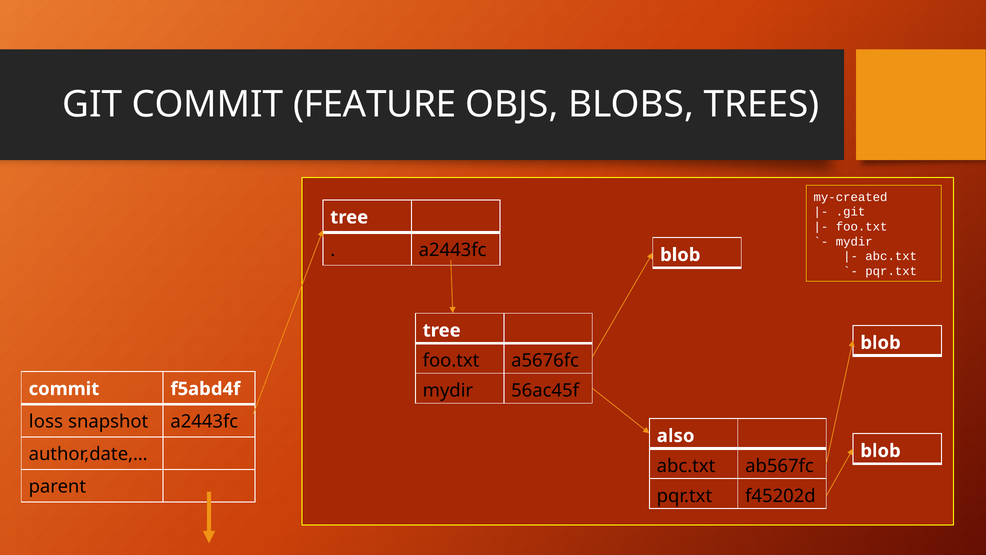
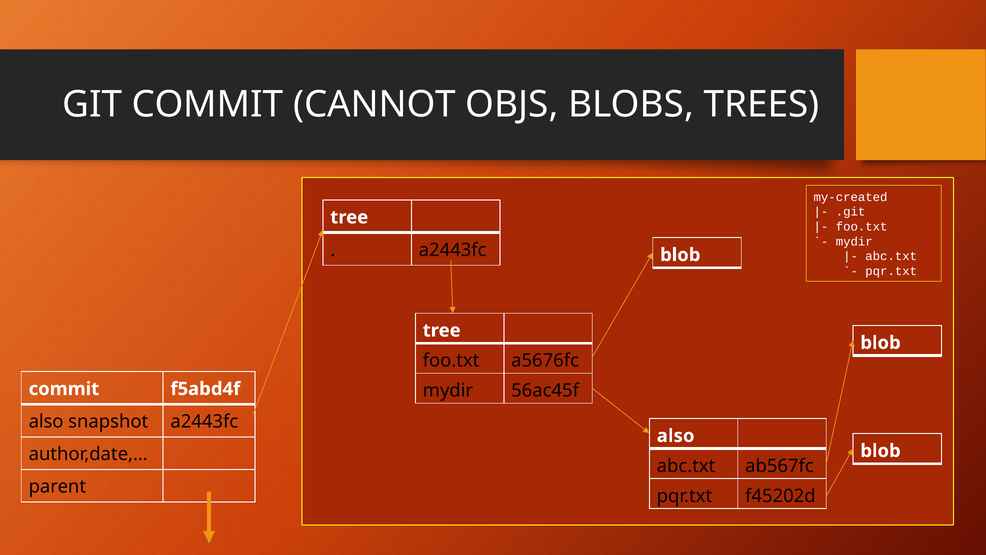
FEATURE: FEATURE -> CANNOT
loss at (46, 421): loss -> also
